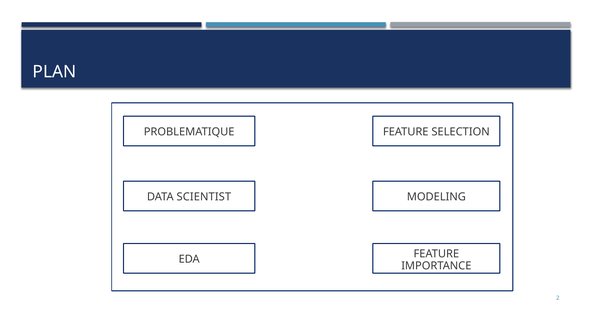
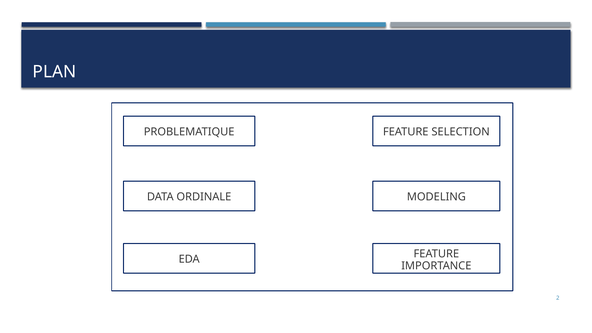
SCIENTIST: SCIENTIST -> ORDINALE
